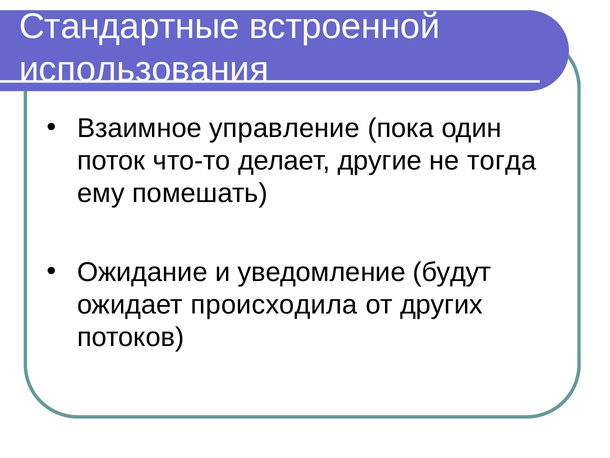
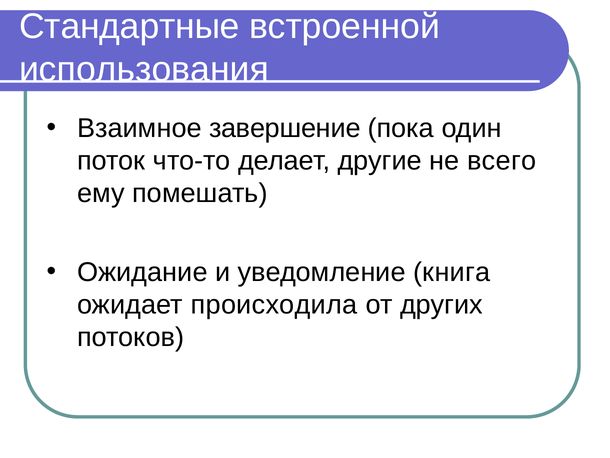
управление: управление -> завершение
тогда: тогда -> всего
будут: будут -> книга
